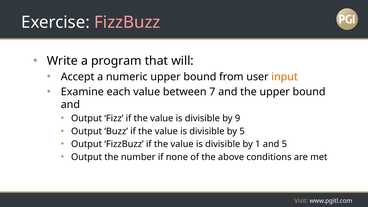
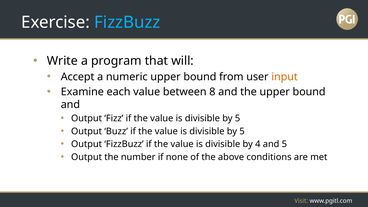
FizzBuzz at (127, 22) colour: pink -> light blue
7: 7 -> 8
9 at (238, 118): 9 -> 5
1: 1 -> 4
